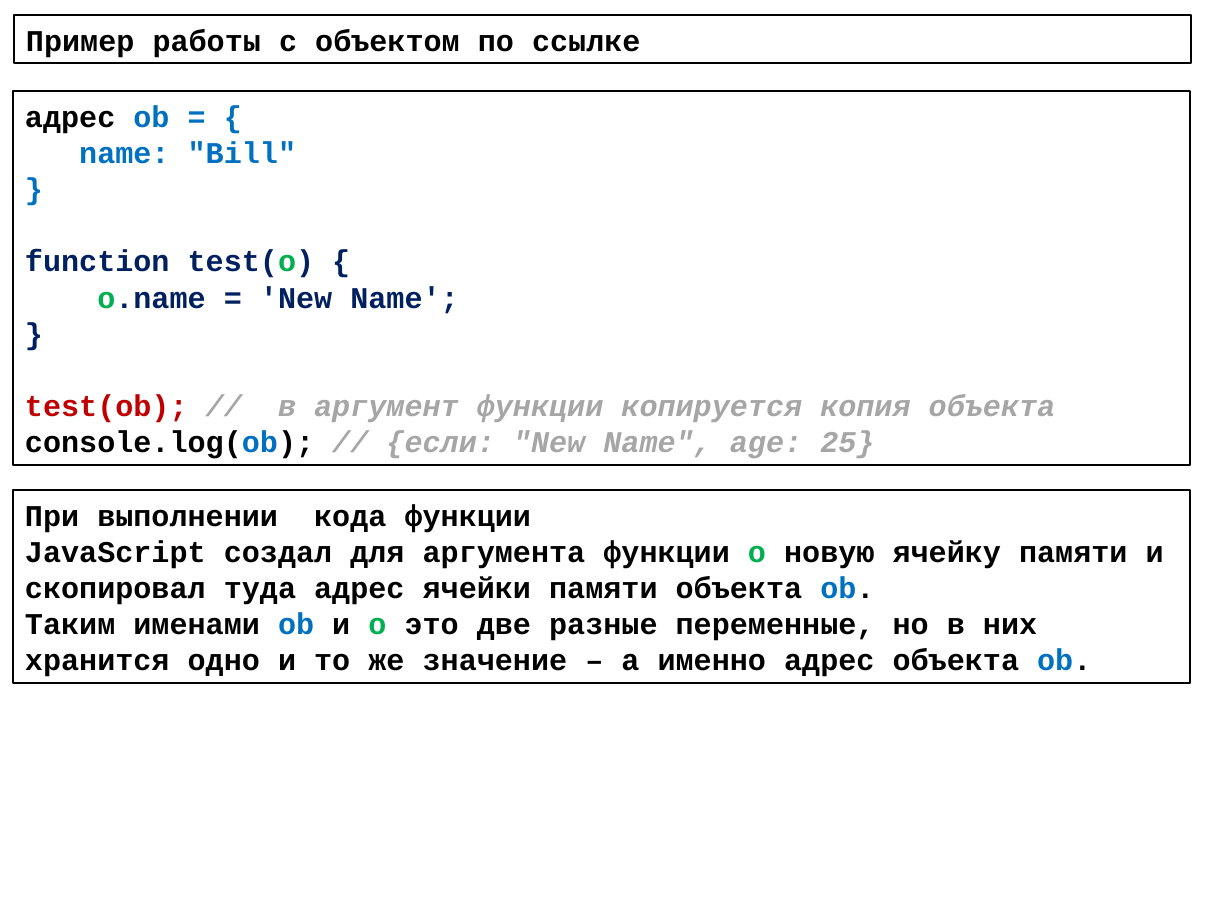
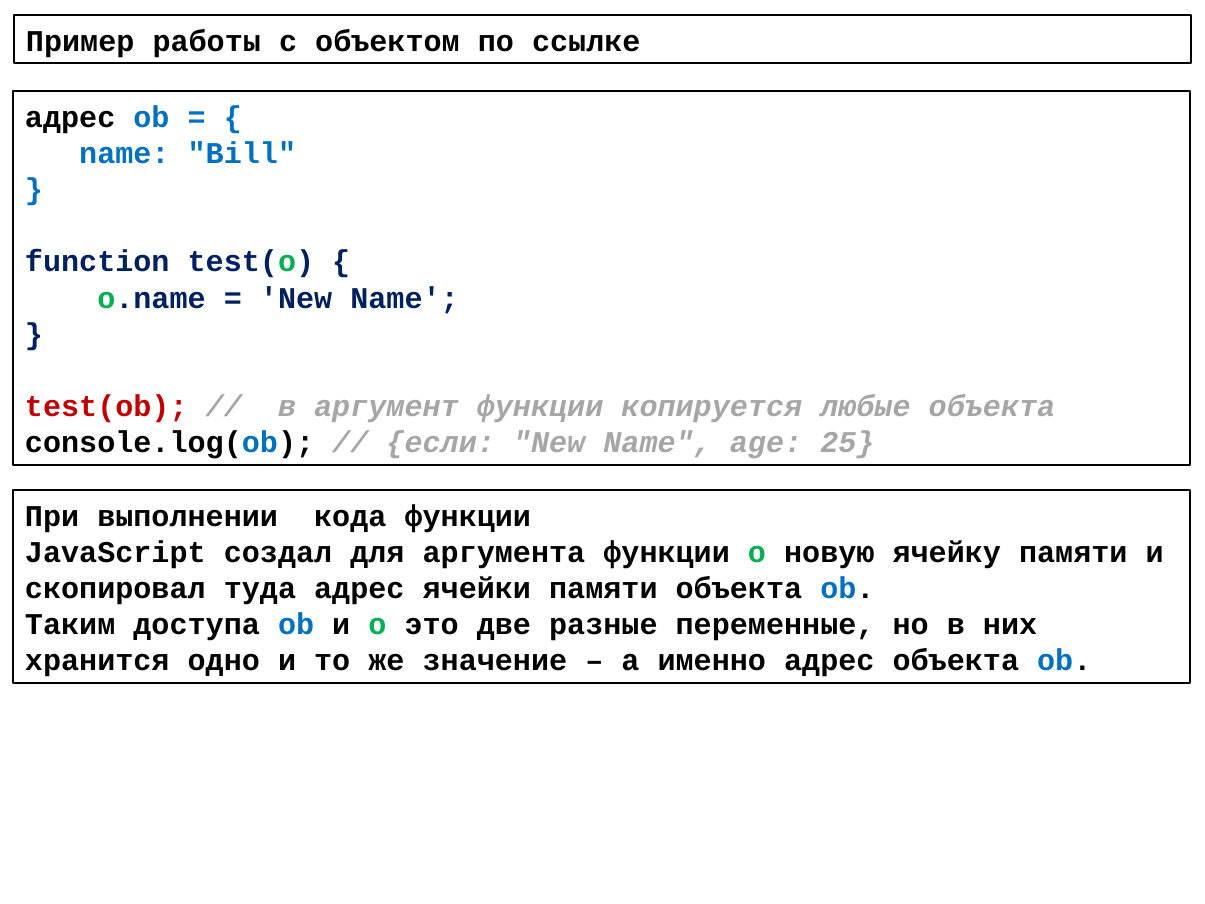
копия: копия -> любые
именами: именами -> доступа
